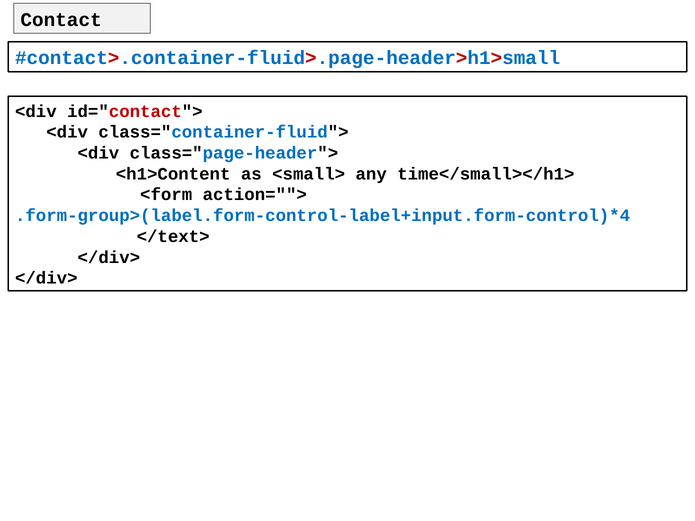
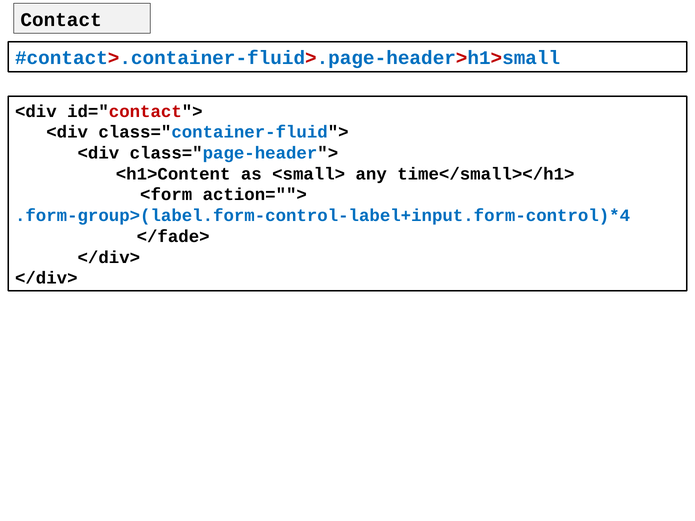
</text>: </text> -> </fade>
